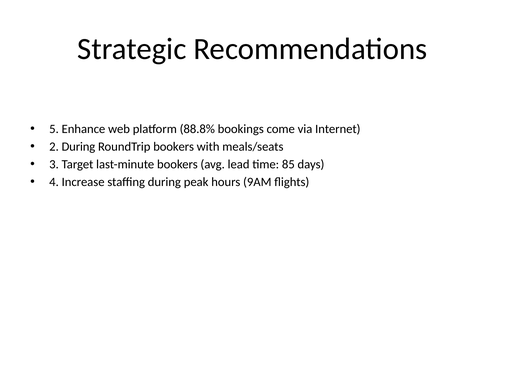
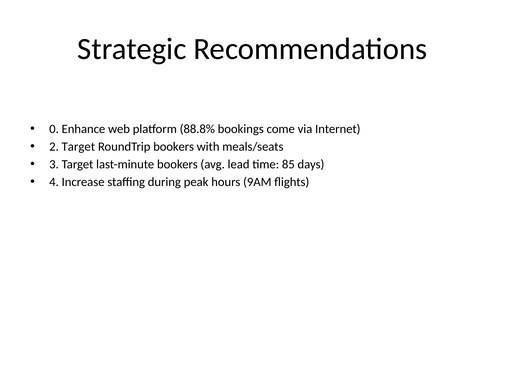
5: 5 -> 0
2 During: During -> Target
